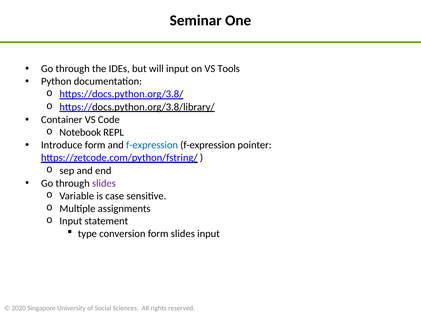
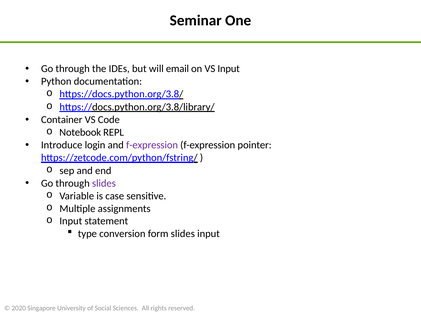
will input: input -> email
VS Tools: Tools -> Input
Introduce form: form -> login
f-expression at (152, 145) colour: blue -> purple
